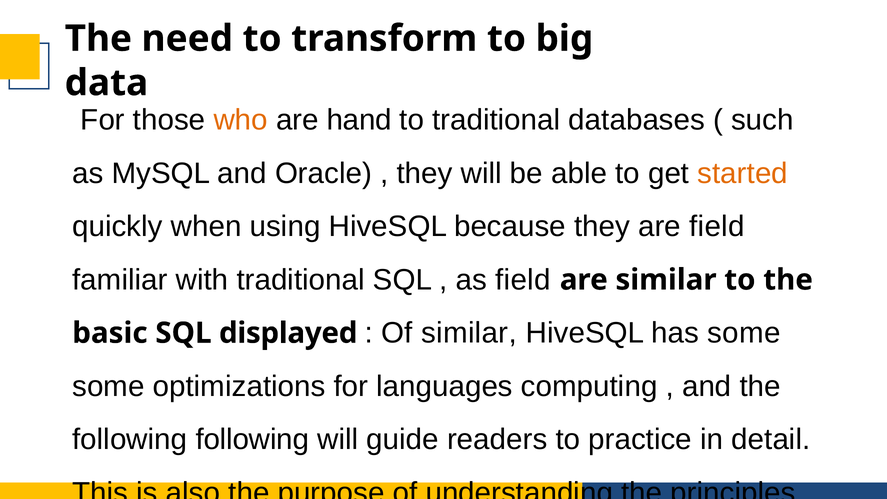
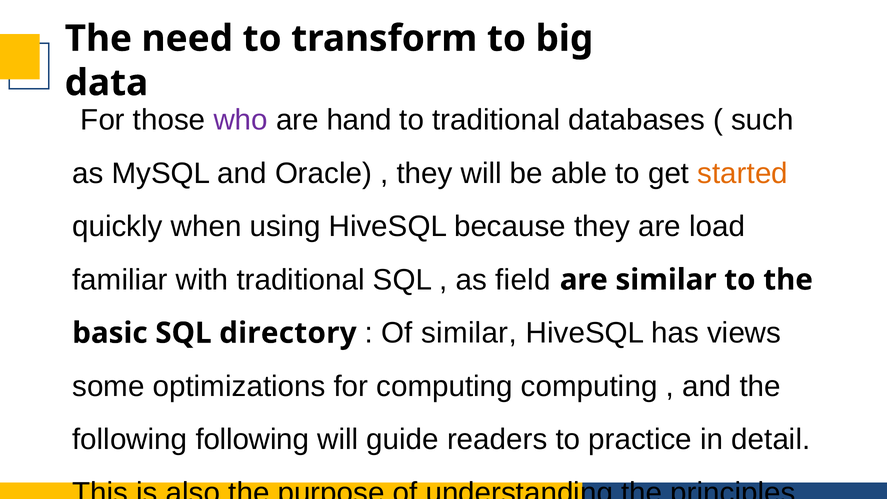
who colour: orange -> purple
are field: field -> load
displayed: displayed -> directory
has some: some -> views
for languages: languages -> computing
